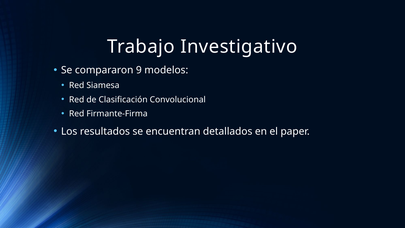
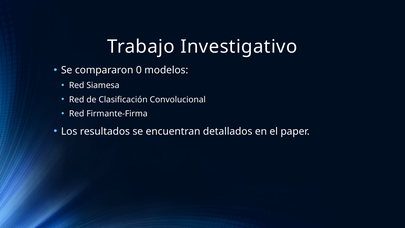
9: 9 -> 0
